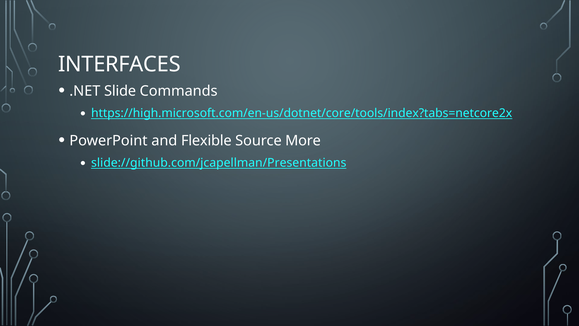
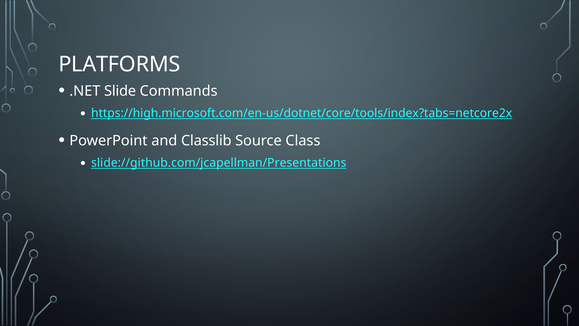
INTERFACES: INTERFACES -> PLATFORMS
Flexible: Flexible -> Classlib
More: More -> Class
